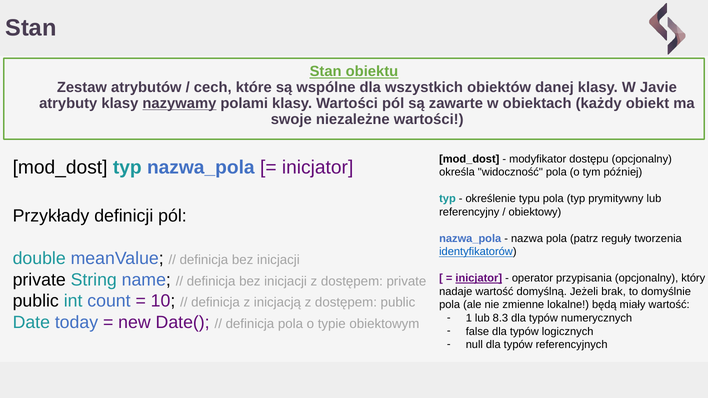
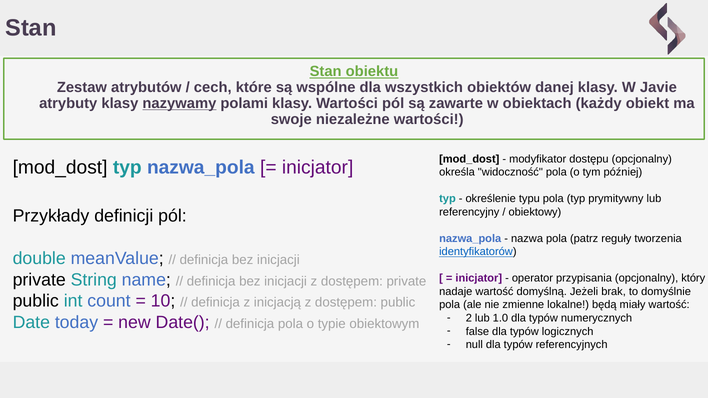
inicjator at (479, 278) underline: present -> none
1: 1 -> 2
8.3: 8.3 -> 1.0
